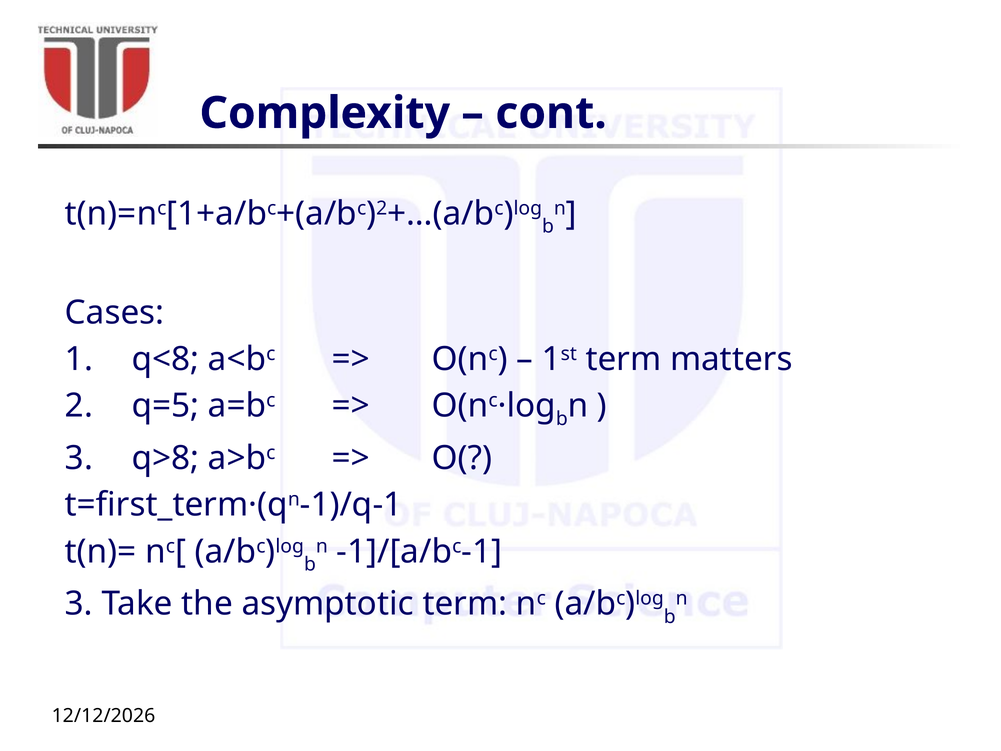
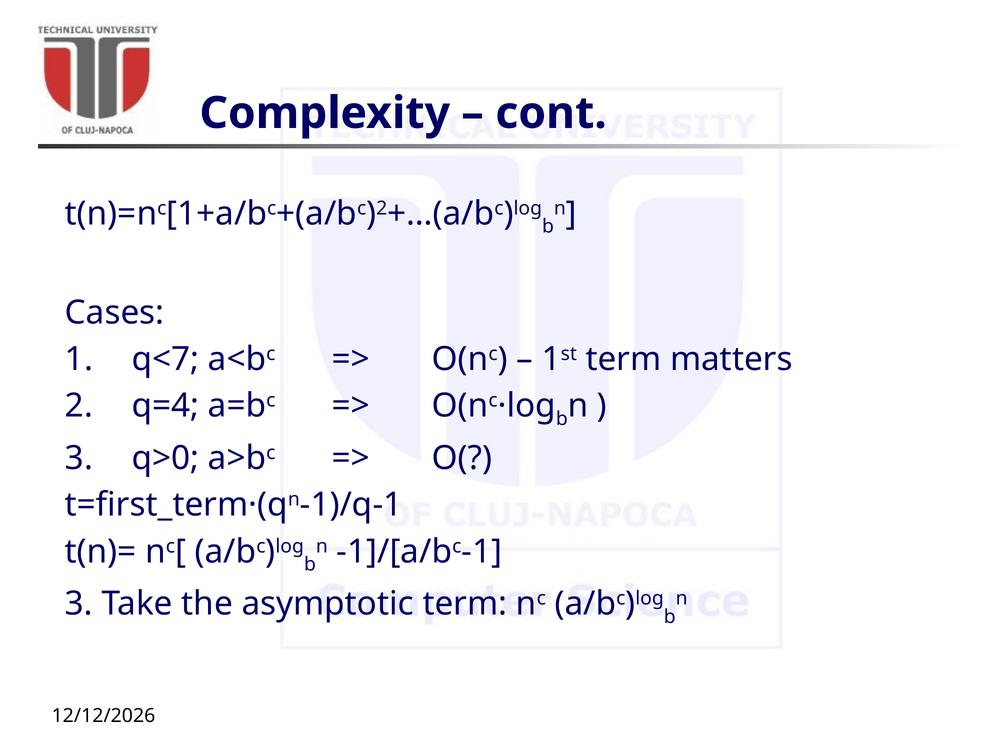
q<8: q<8 -> q<7
q=5: q=5 -> q=4
q>8: q>8 -> q>0
